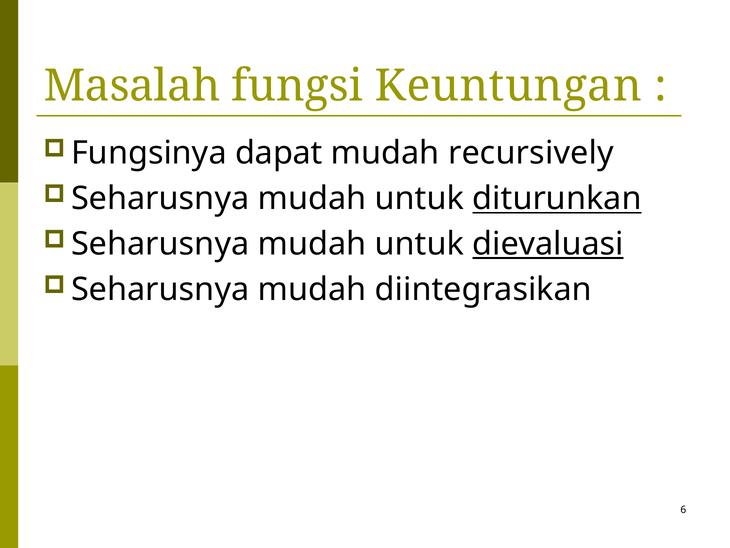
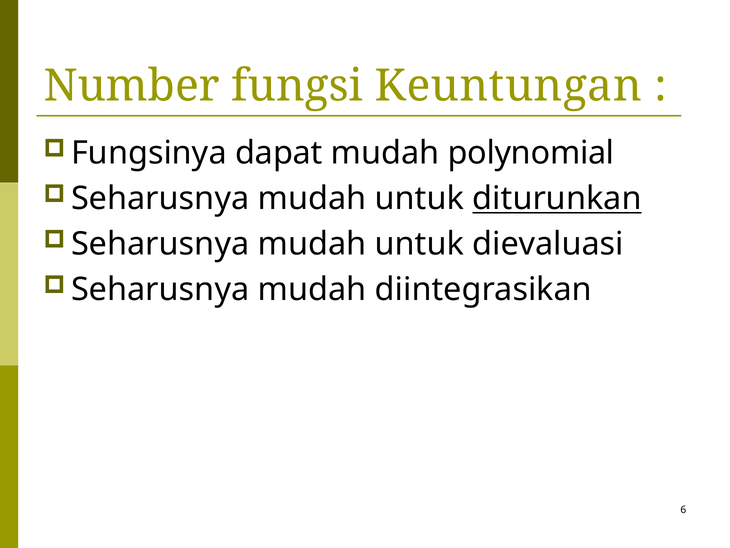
Masalah: Masalah -> Number
recursively: recursively -> polynomial
dievaluasi underline: present -> none
